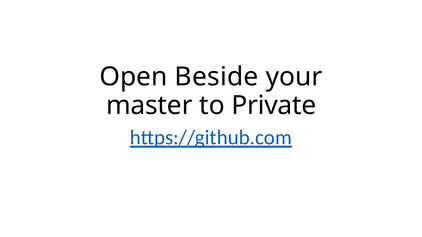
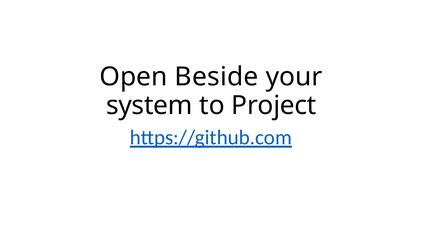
master: master -> system
Private: Private -> Project
